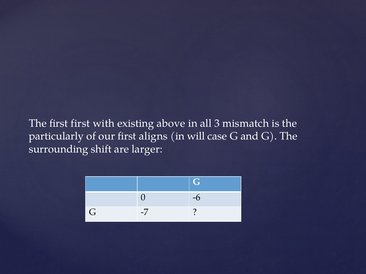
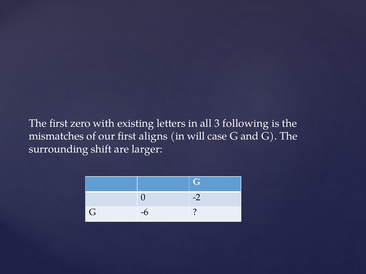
first first: first -> zero
above: above -> letters
mismatch: mismatch -> following
particularly: particularly -> mismatches
-6: -6 -> -2
-7: -7 -> -6
